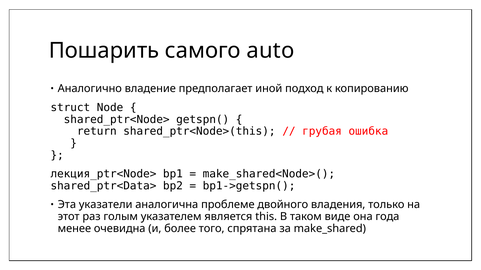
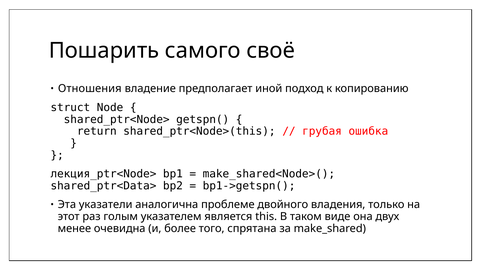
auto: auto -> своё
Аналогично: Аналогично -> Отношения
года: года -> двух
